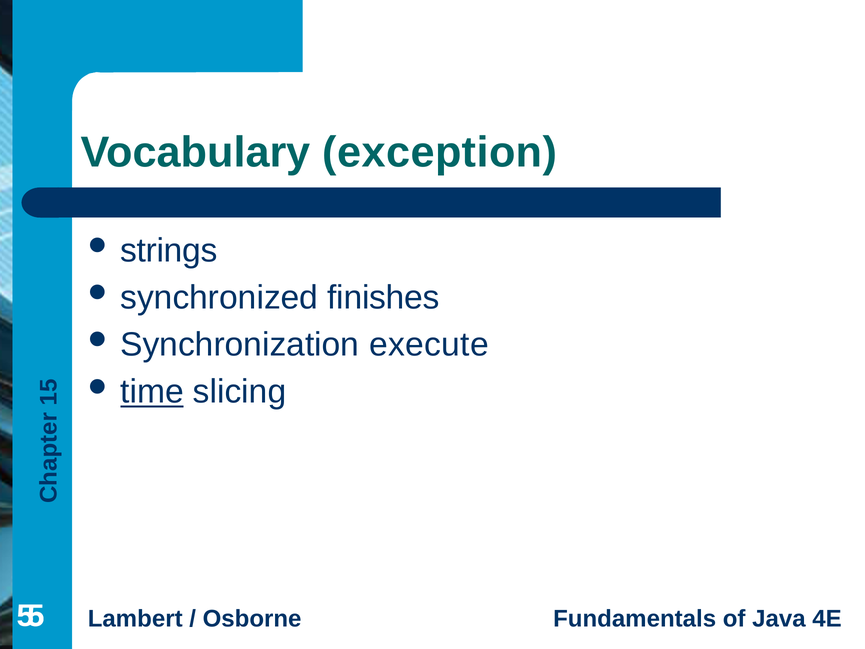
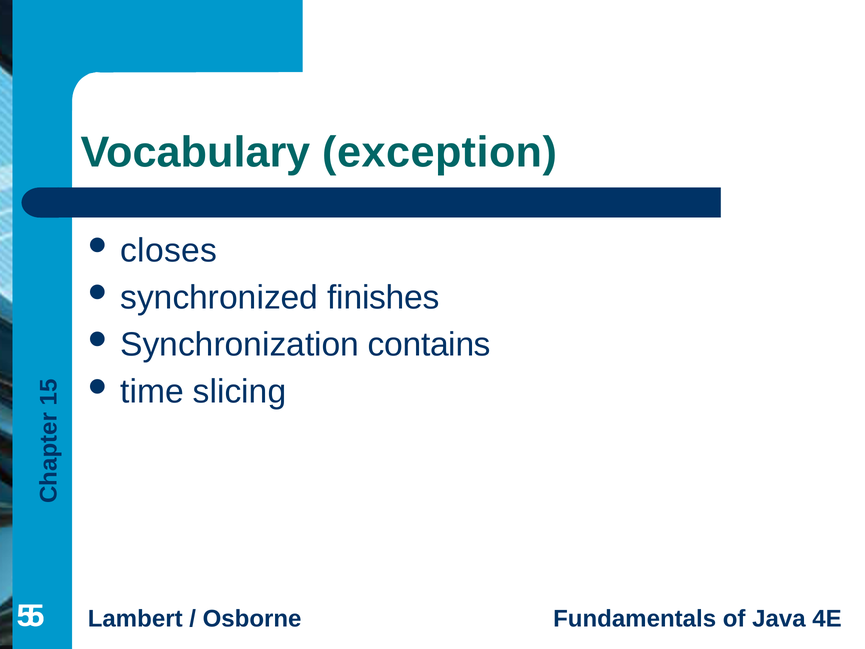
strings: strings -> closes
execute: execute -> contains
time underline: present -> none
